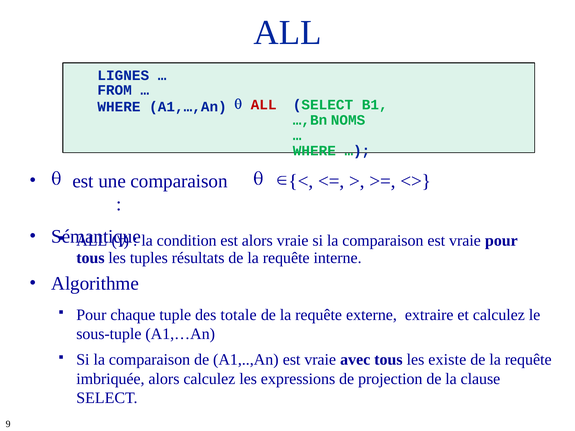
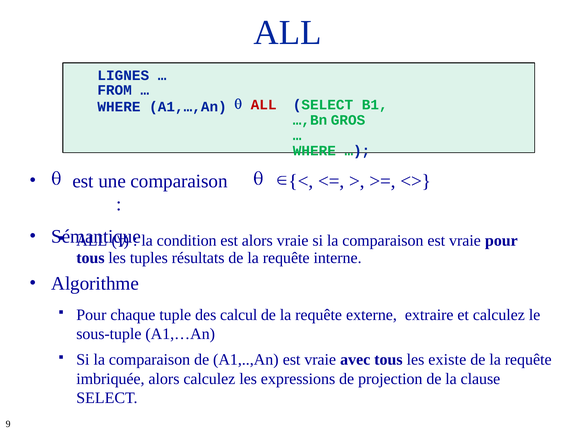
NOMS: NOMS -> GROS
totale: totale -> calcul
